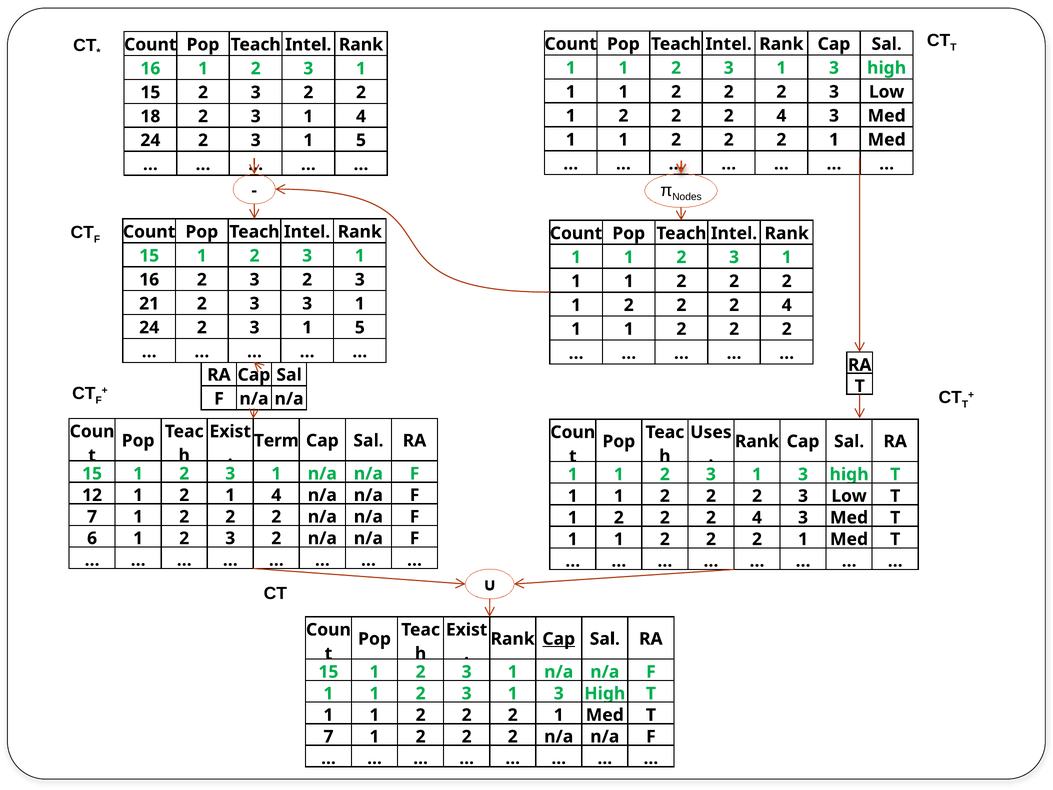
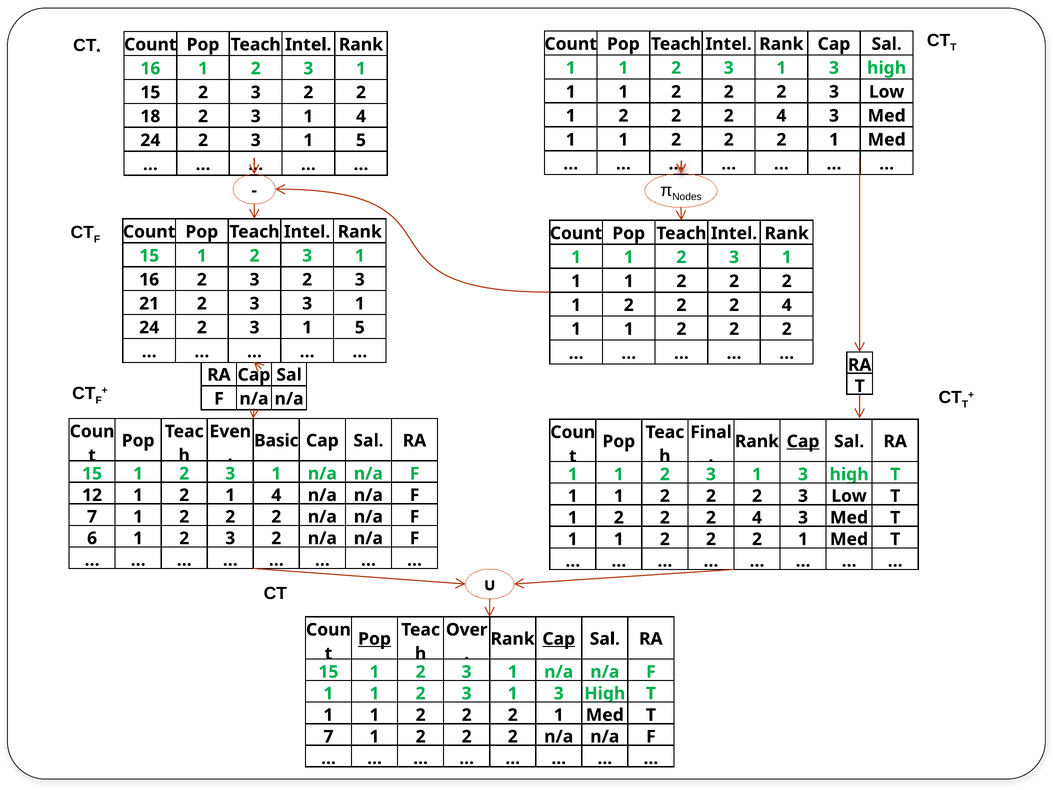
Exist at (230, 431): Exist -> Even
Uses: Uses -> Final
Term: Term -> Basic
Cap at (803, 441) underline: none -> present
Exist at (467, 630): Exist -> Over
Pop at (375, 639) underline: none -> present
